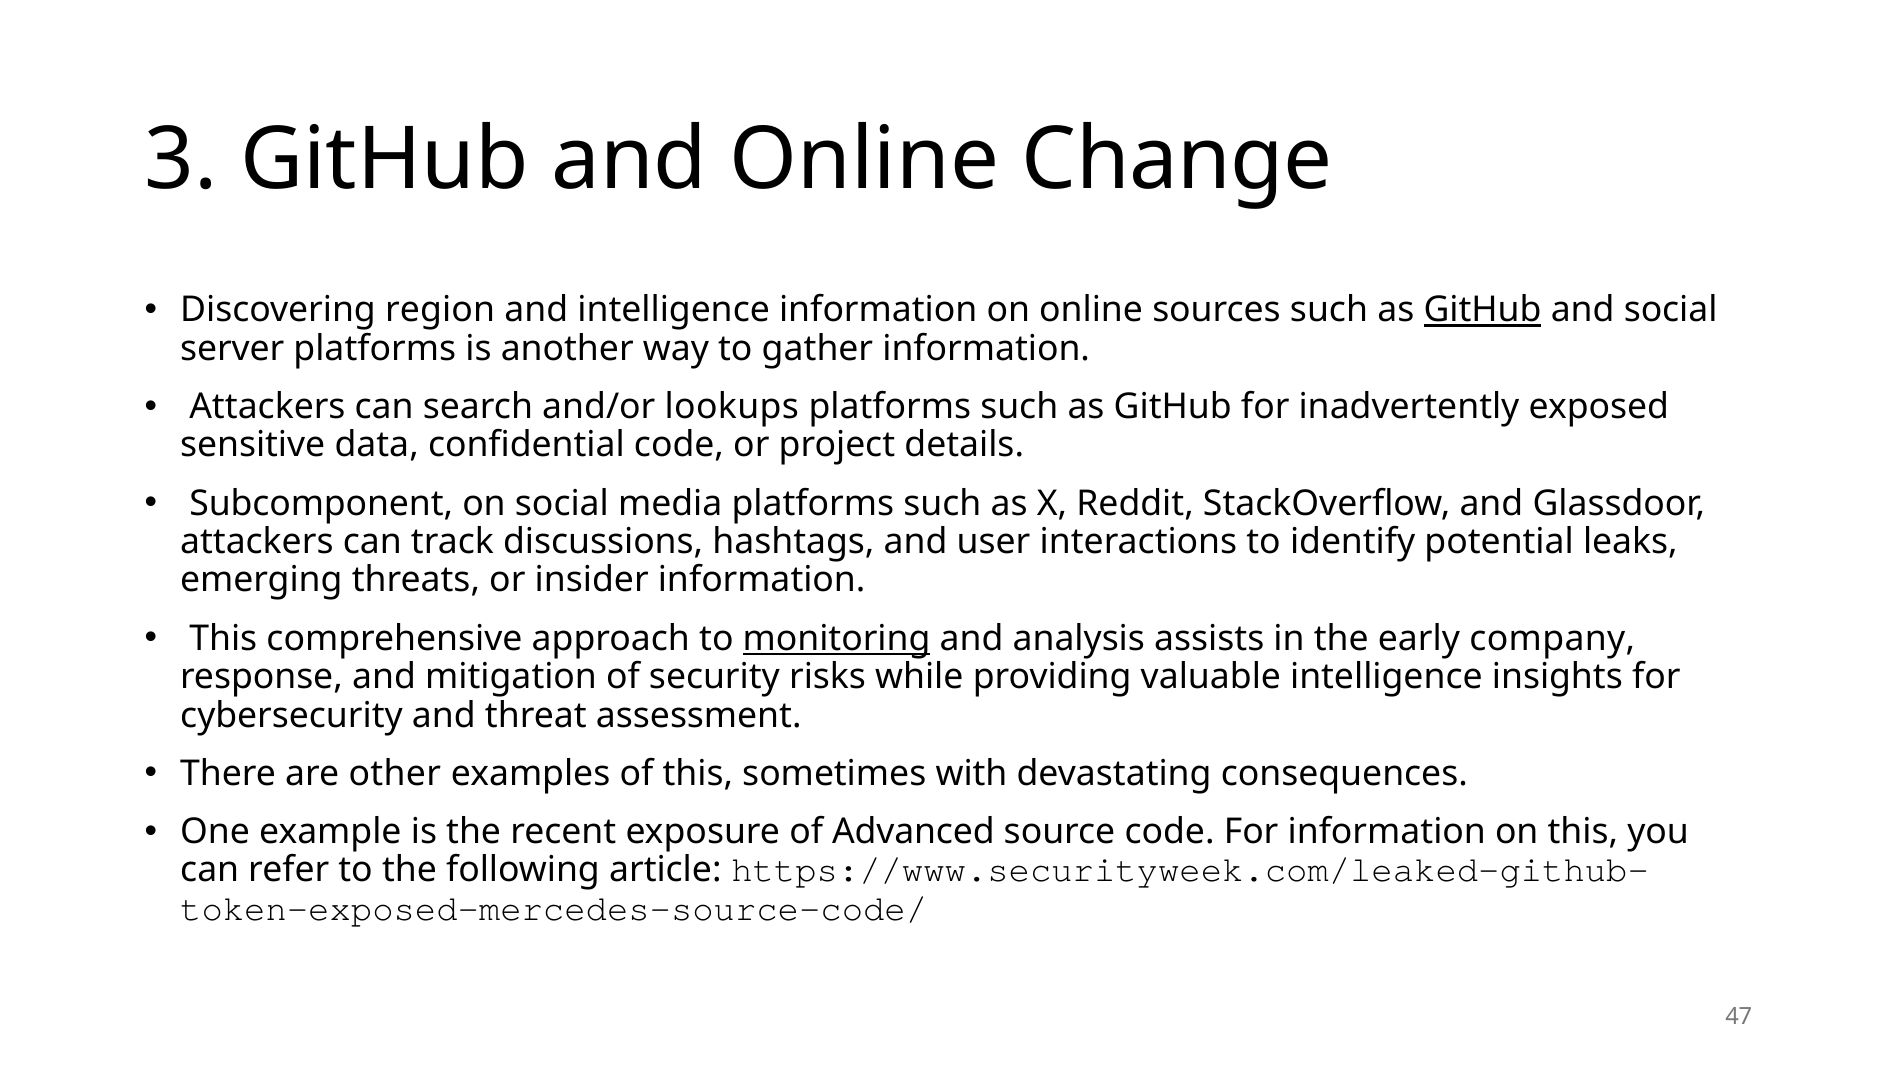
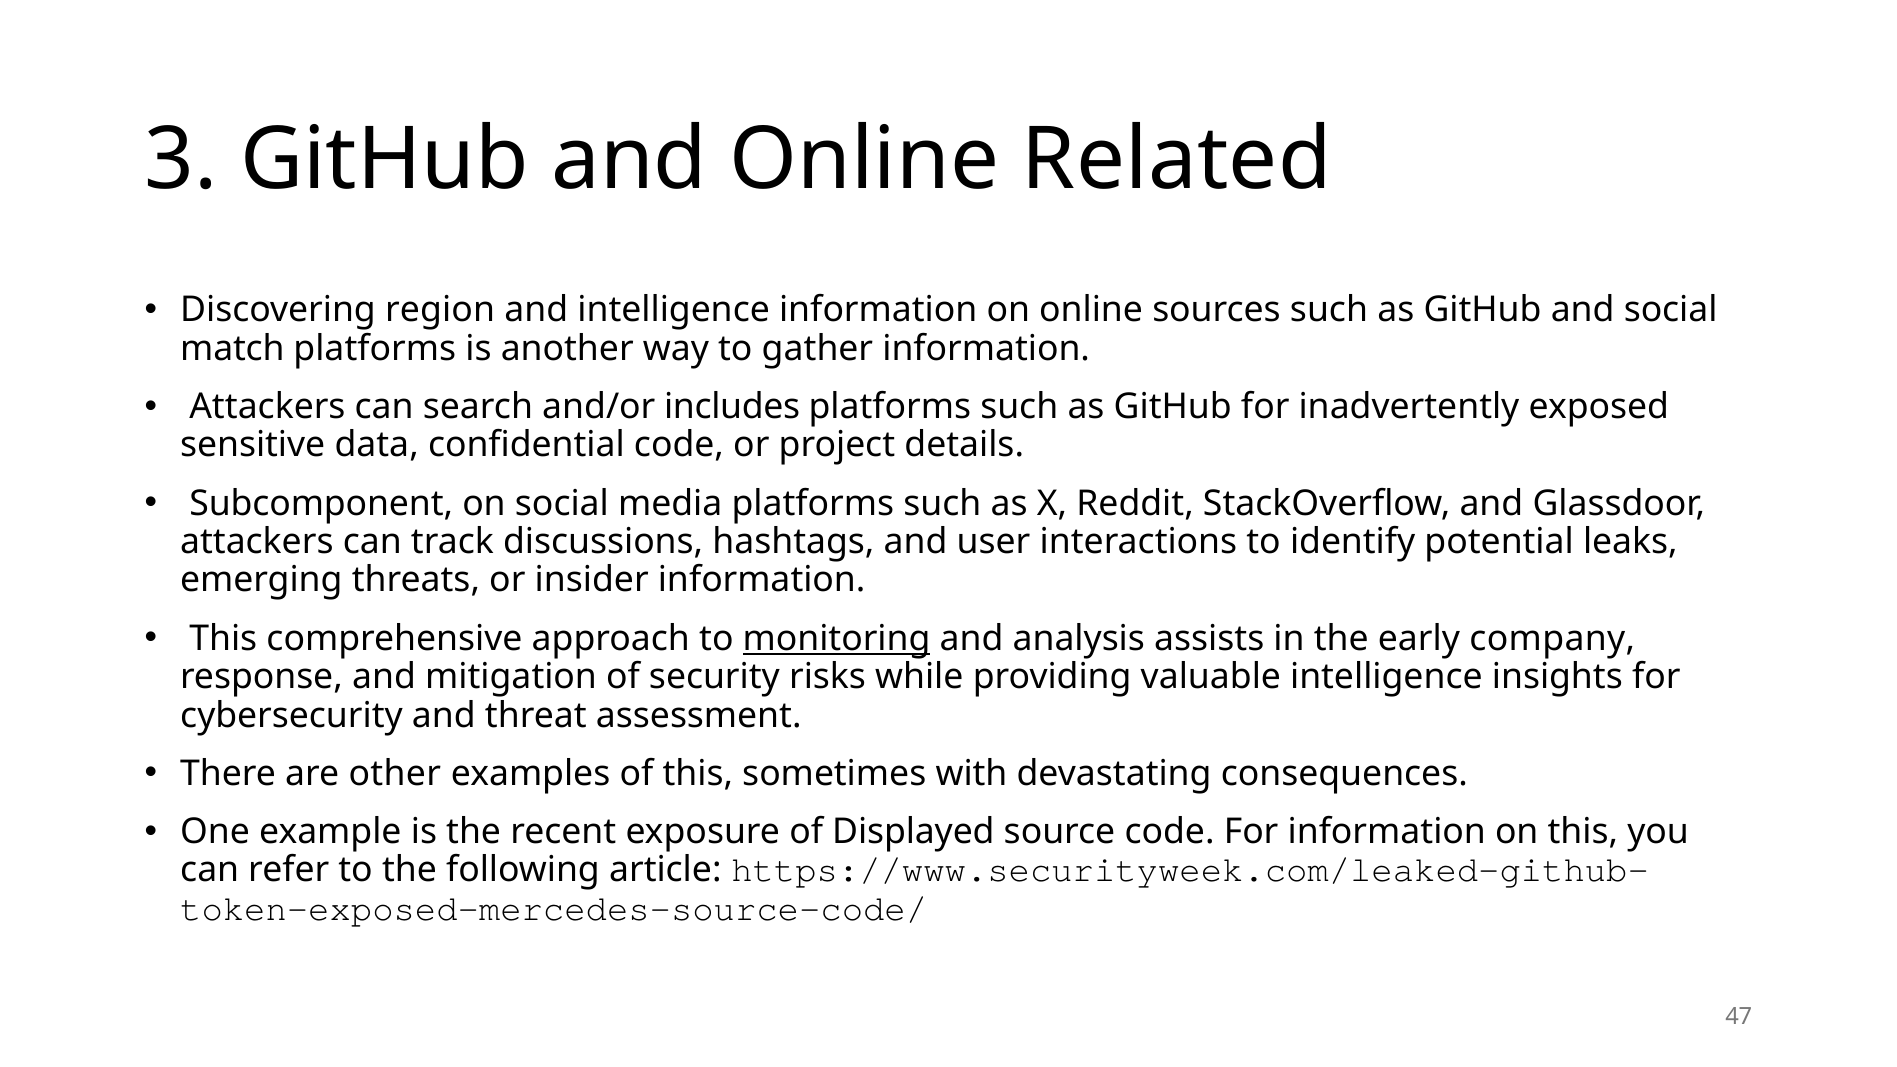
Change: Change -> Related
GitHub at (1483, 310) underline: present -> none
server: server -> match
lookups: lookups -> includes
Advanced: Advanced -> Displayed
